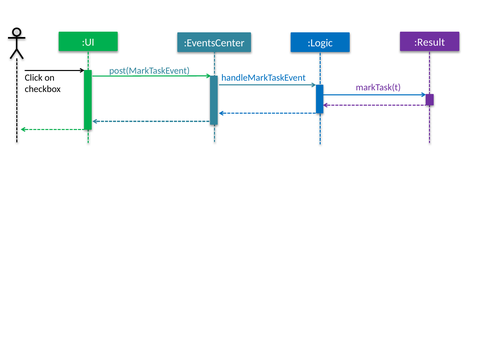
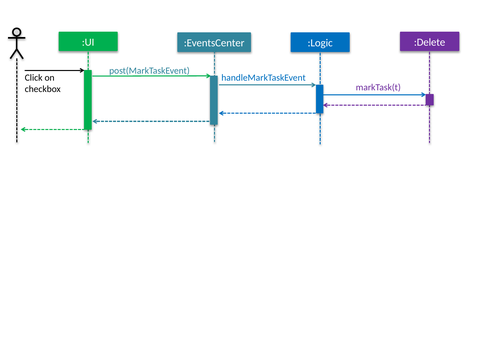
:Result: :Result -> :Delete
